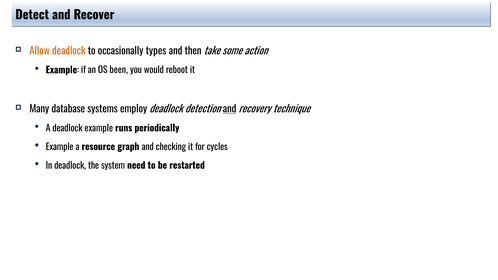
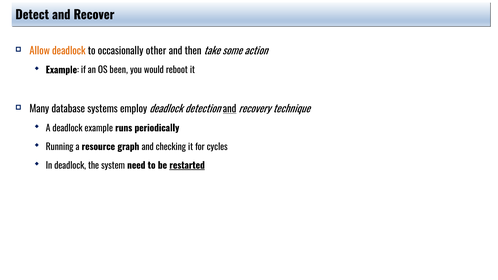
types: types -> other
Example at (60, 147): Example -> Running
restarted underline: none -> present
